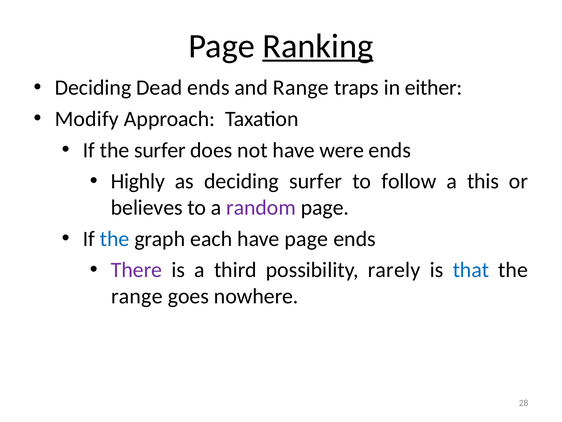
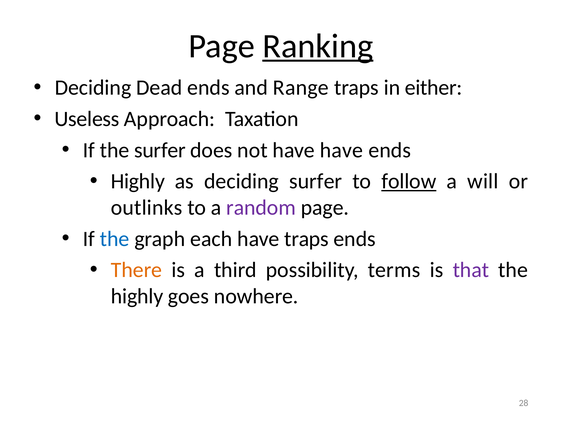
Modify: Modify -> Useless
have were: were -> have
follow underline: none -> present
this: this -> will
believes: believes -> outlinks
have page: page -> traps
There colour: purple -> orange
rarely: rarely -> terms
that colour: blue -> purple
range at (137, 296): range -> highly
